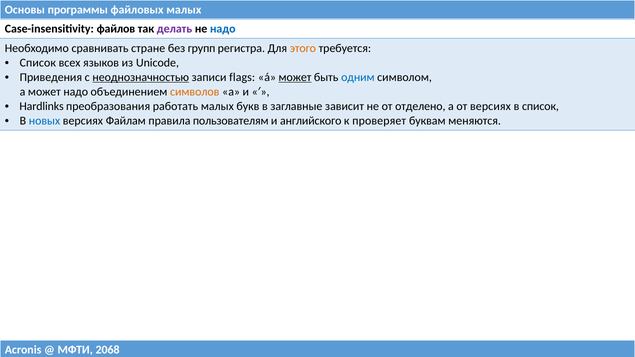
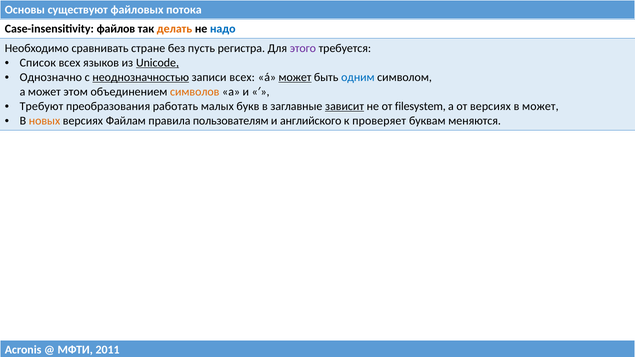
программы: программы -> существуют
файловых малых: малых -> потока
делать colour: purple -> orange
групп: групп -> пусть
этого colour: orange -> purple
Unicode underline: none -> present
Приведения: Приведения -> Однозначно
записи flags: flags -> всех
может надо: надо -> этом
Hardlinks: Hardlinks -> Требуют
зависит underline: none -> present
отделено: отделено -> filesystem
в список: список -> может
новых colour: blue -> orange
2068: 2068 -> 2011
